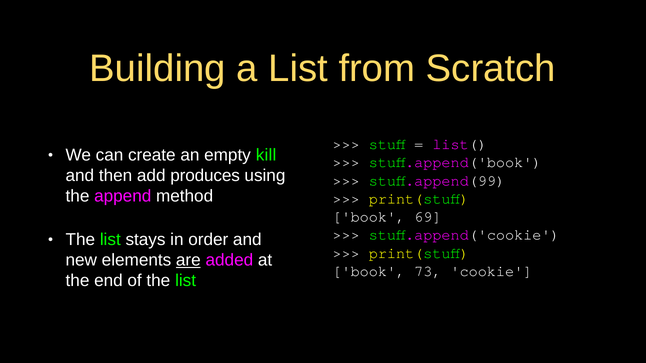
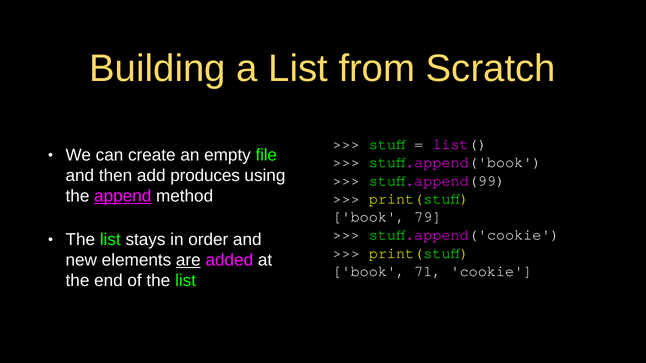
kill: kill -> file
append underline: none -> present
69: 69 -> 79
73: 73 -> 71
